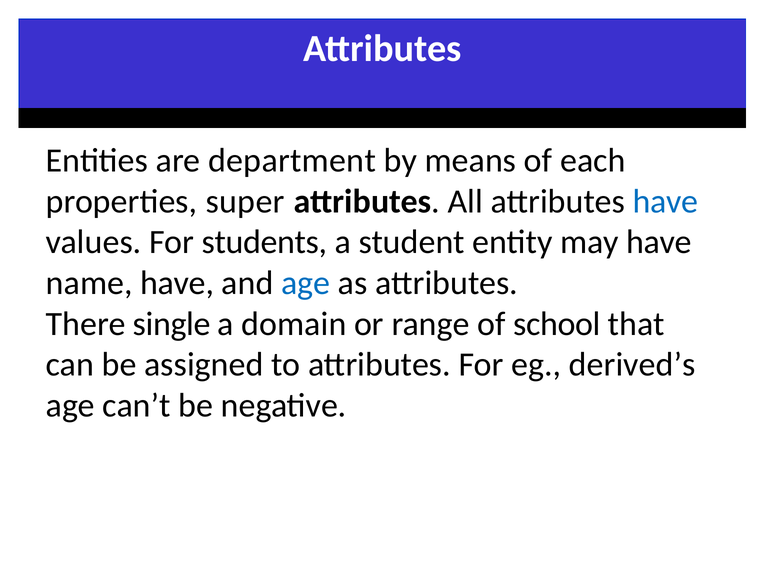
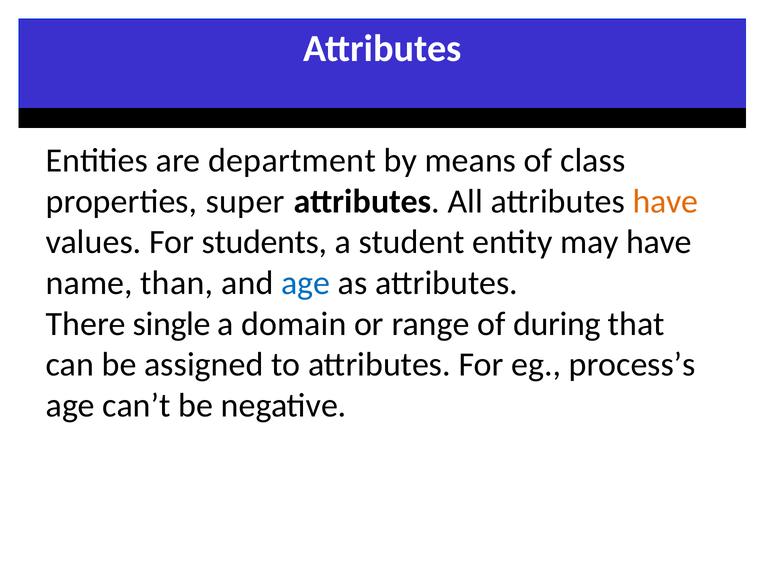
each: each -> class
have at (665, 201) colour: blue -> orange
name have: have -> than
school: school -> during
derived’s: derived’s -> process’s
